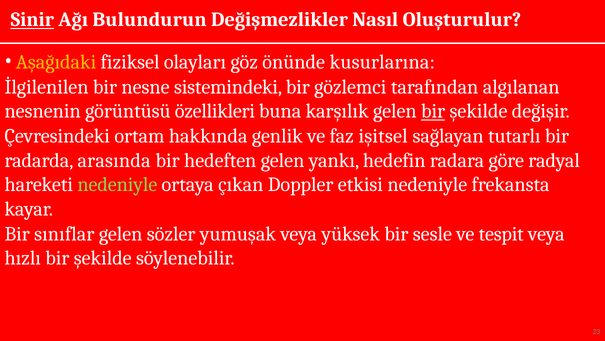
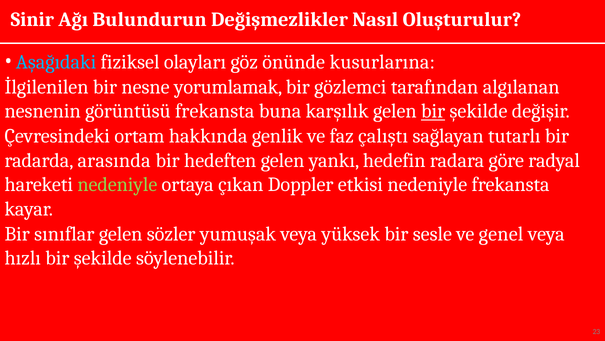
Sinir underline: present -> none
Aşağıdaki colour: yellow -> light blue
sistemindeki: sistemindeki -> yorumlamak
görüntüsü özellikleri: özellikleri -> frekansta
işitsel: işitsel -> çalıştı
tespit: tespit -> genel
